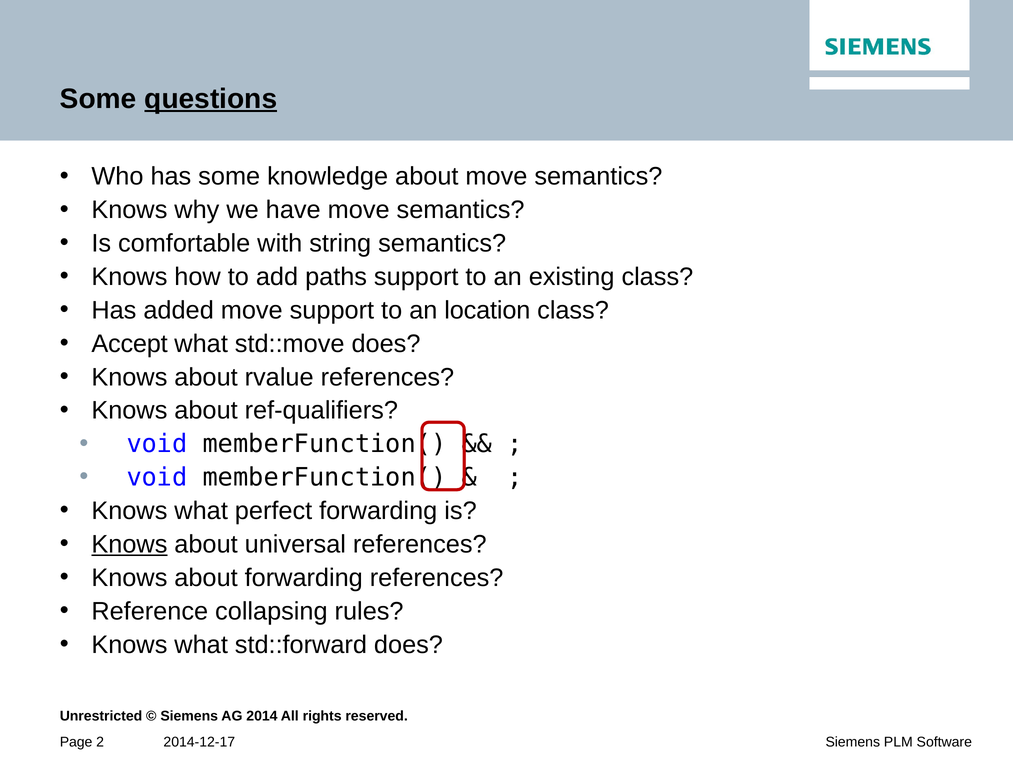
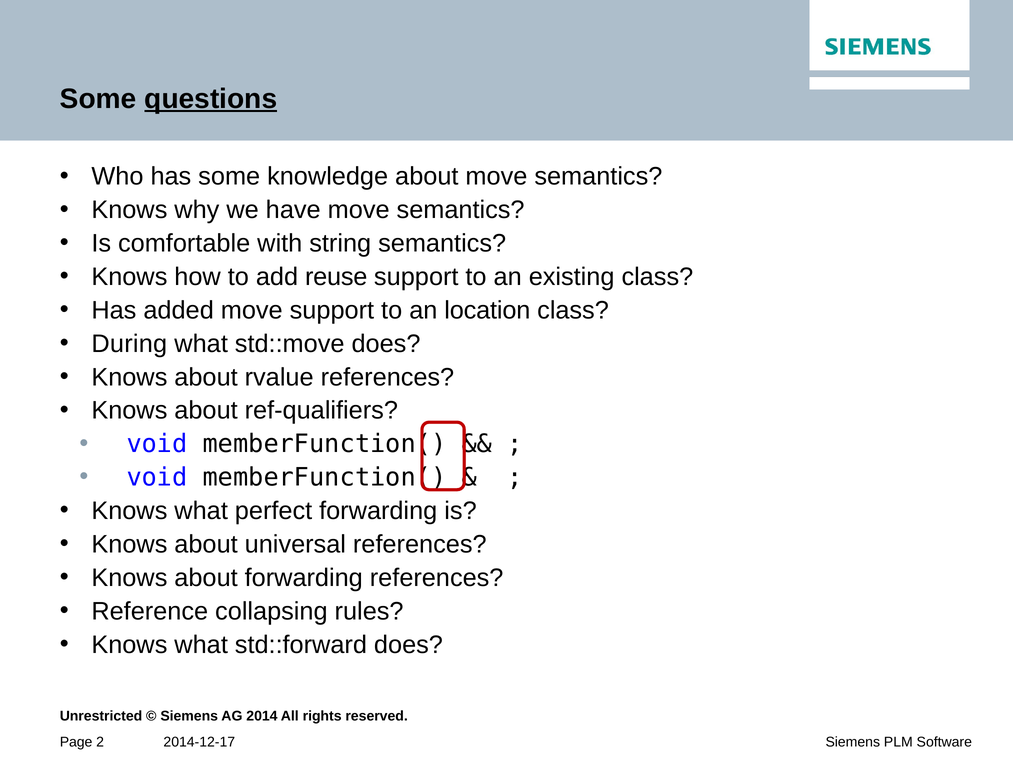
paths: paths -> reuse
Accept: Accept -> During
Knows at (129, 544) underline: present -> none
